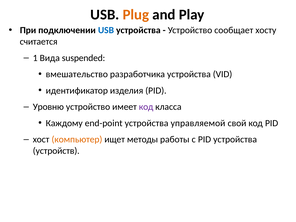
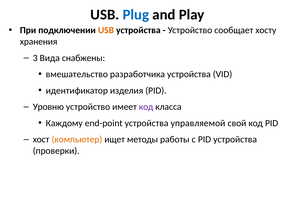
Plug colour: orange -> blue
USB at (106, 30) colour: blue -> orange
считается: считается -> хранения
1: 1 -> 3
suspended: suspended -> снабжены
устройств: устройств -> проверки
